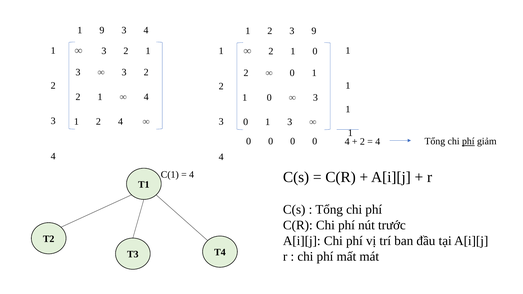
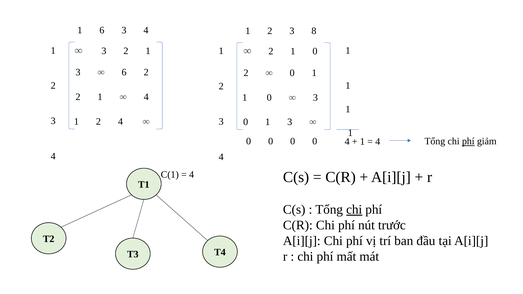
1 9: 9 -> 6
3 9: 9 -> 8
3 at (124, 72): 3 -> 6
2 at (362, 142): 2 -> 1
chi at (354, 210) underline: none -> present
